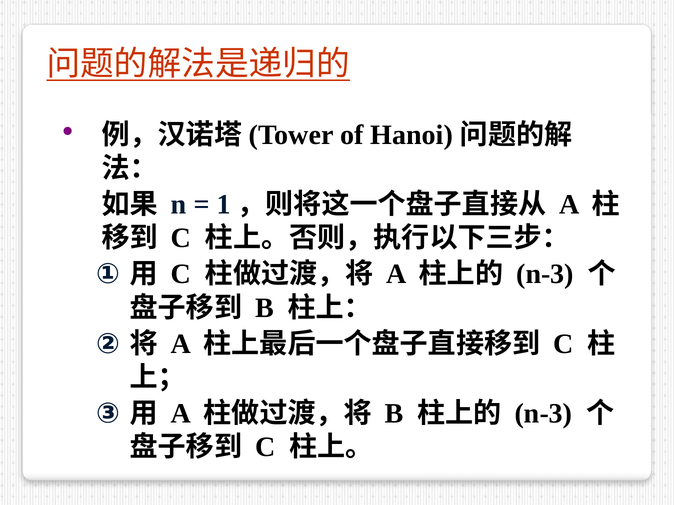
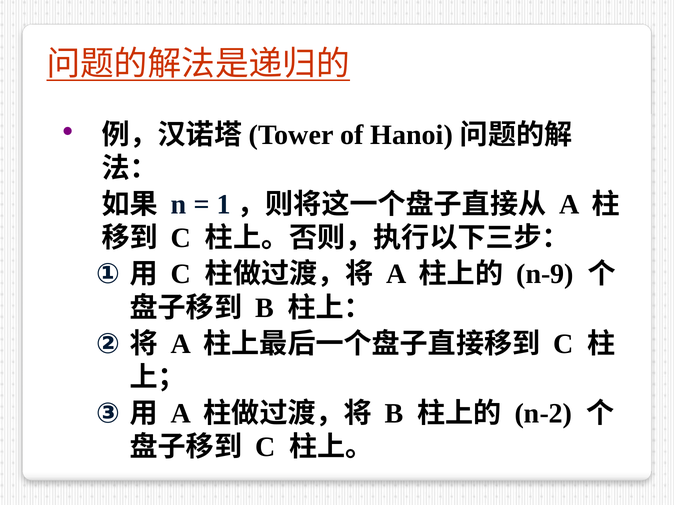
n-3 at (545, 274): n-3 -> n-9
n-3 at (543, 414): n-3 -> n-2
